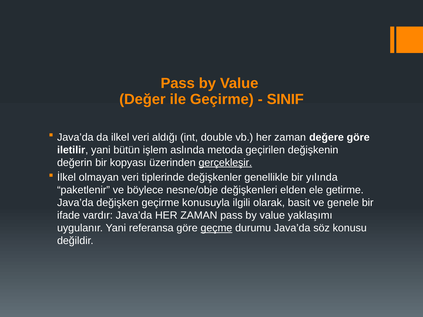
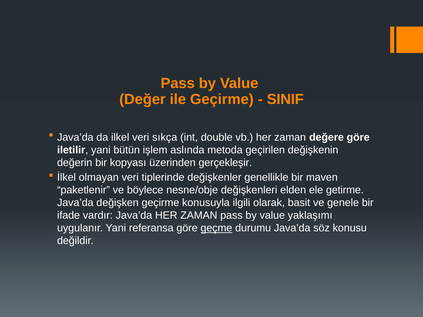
aldığı: aldığı -> sıkça
gerçekleşir underline: present -> none
yılında: yılında -> maven
